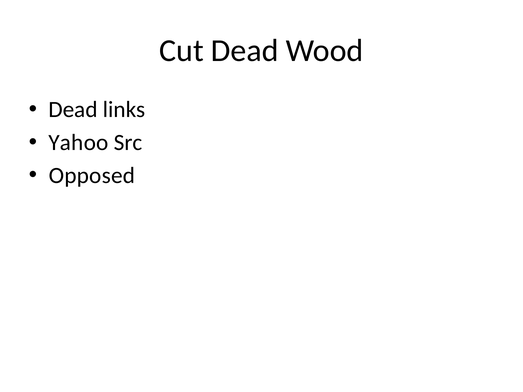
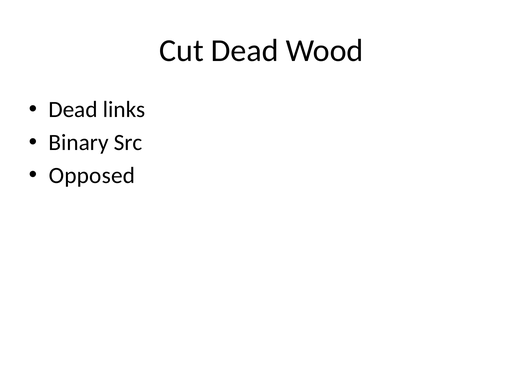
Yahoo: Yahoo -> Binary
